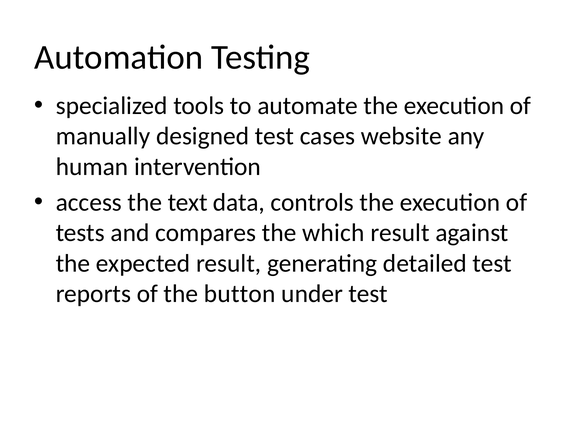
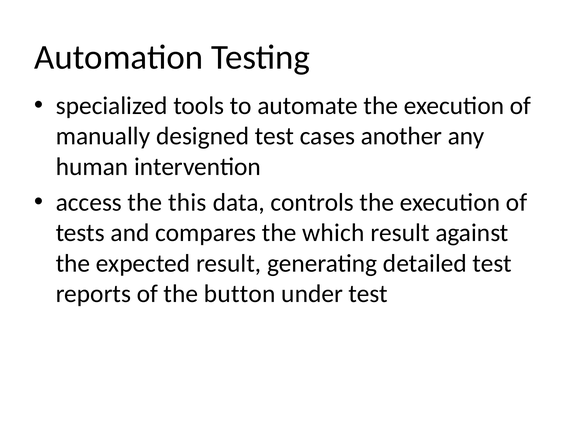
website: website -> another
text: text -> this
